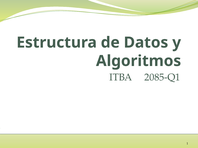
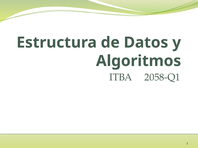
2085-Q1: 2085-Q1 -> 2058-Q1
